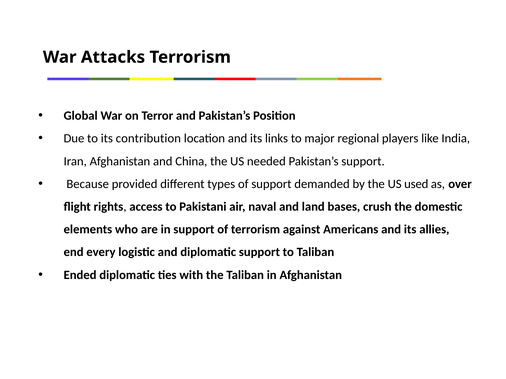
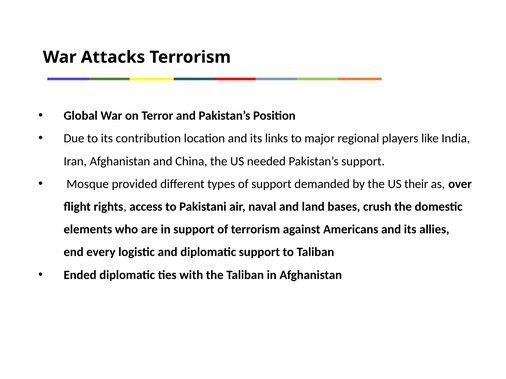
Because: Because -> Mosque
used: used -> their
